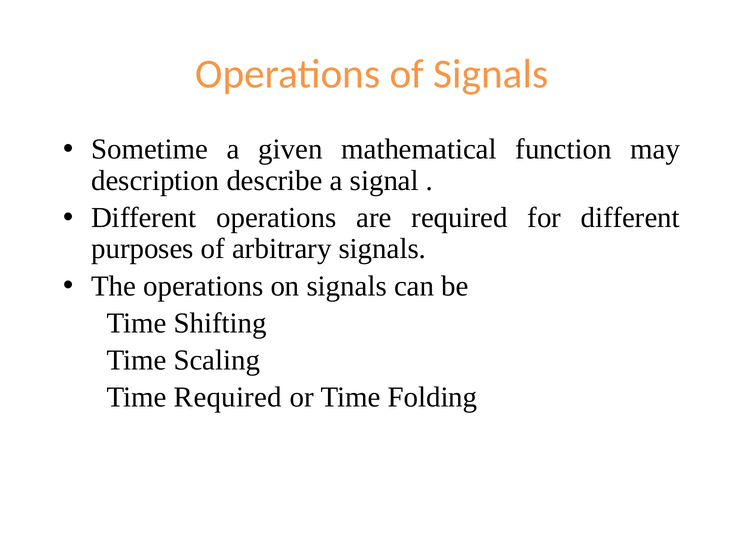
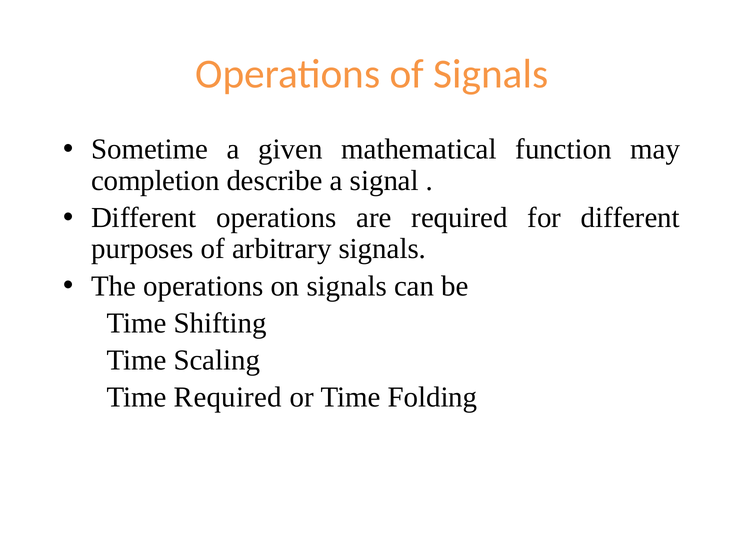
description: description -> completion
